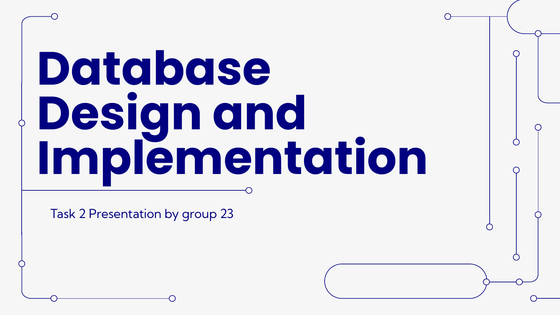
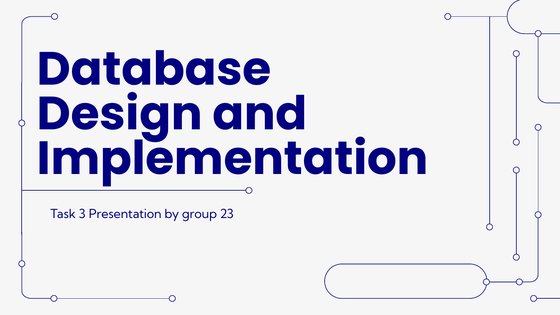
2: 2 -> 3
